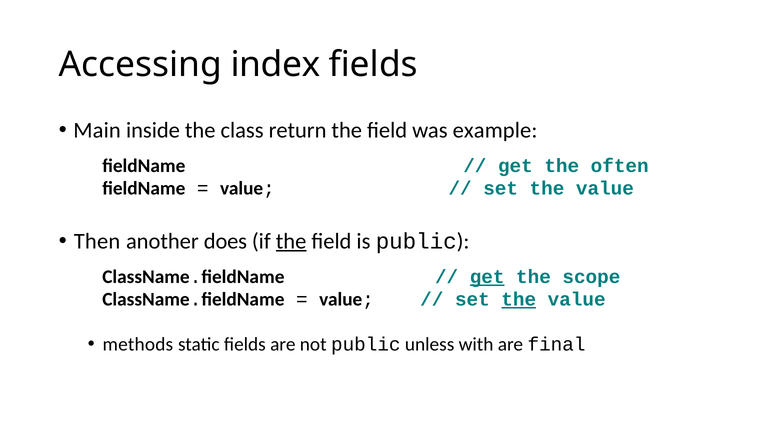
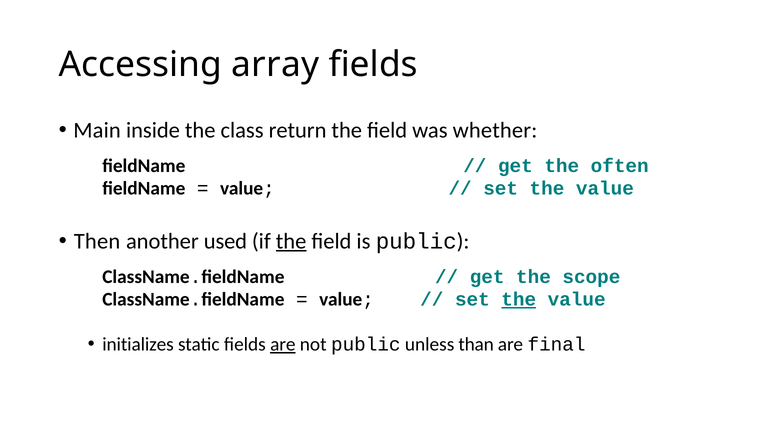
index: index -> array
example: example -> whether
does: does -> used
get at (487, 277) underline: present -> none
methods: methods -> initializes
are at (283, 345) underline: none -> present
with: with -> than
